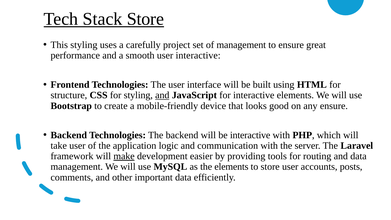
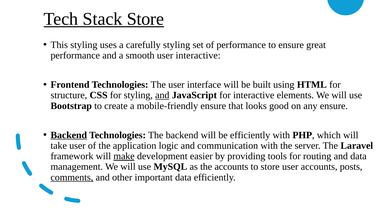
carefully project: project -> styling
of management: management -> performance
mobile-friendly device: device -> ensure
Backend at (69, 135) underline: none -> present
be interactive: interactive -> efficiently
the elements: elements -> accounts
comments underline: none -> present
